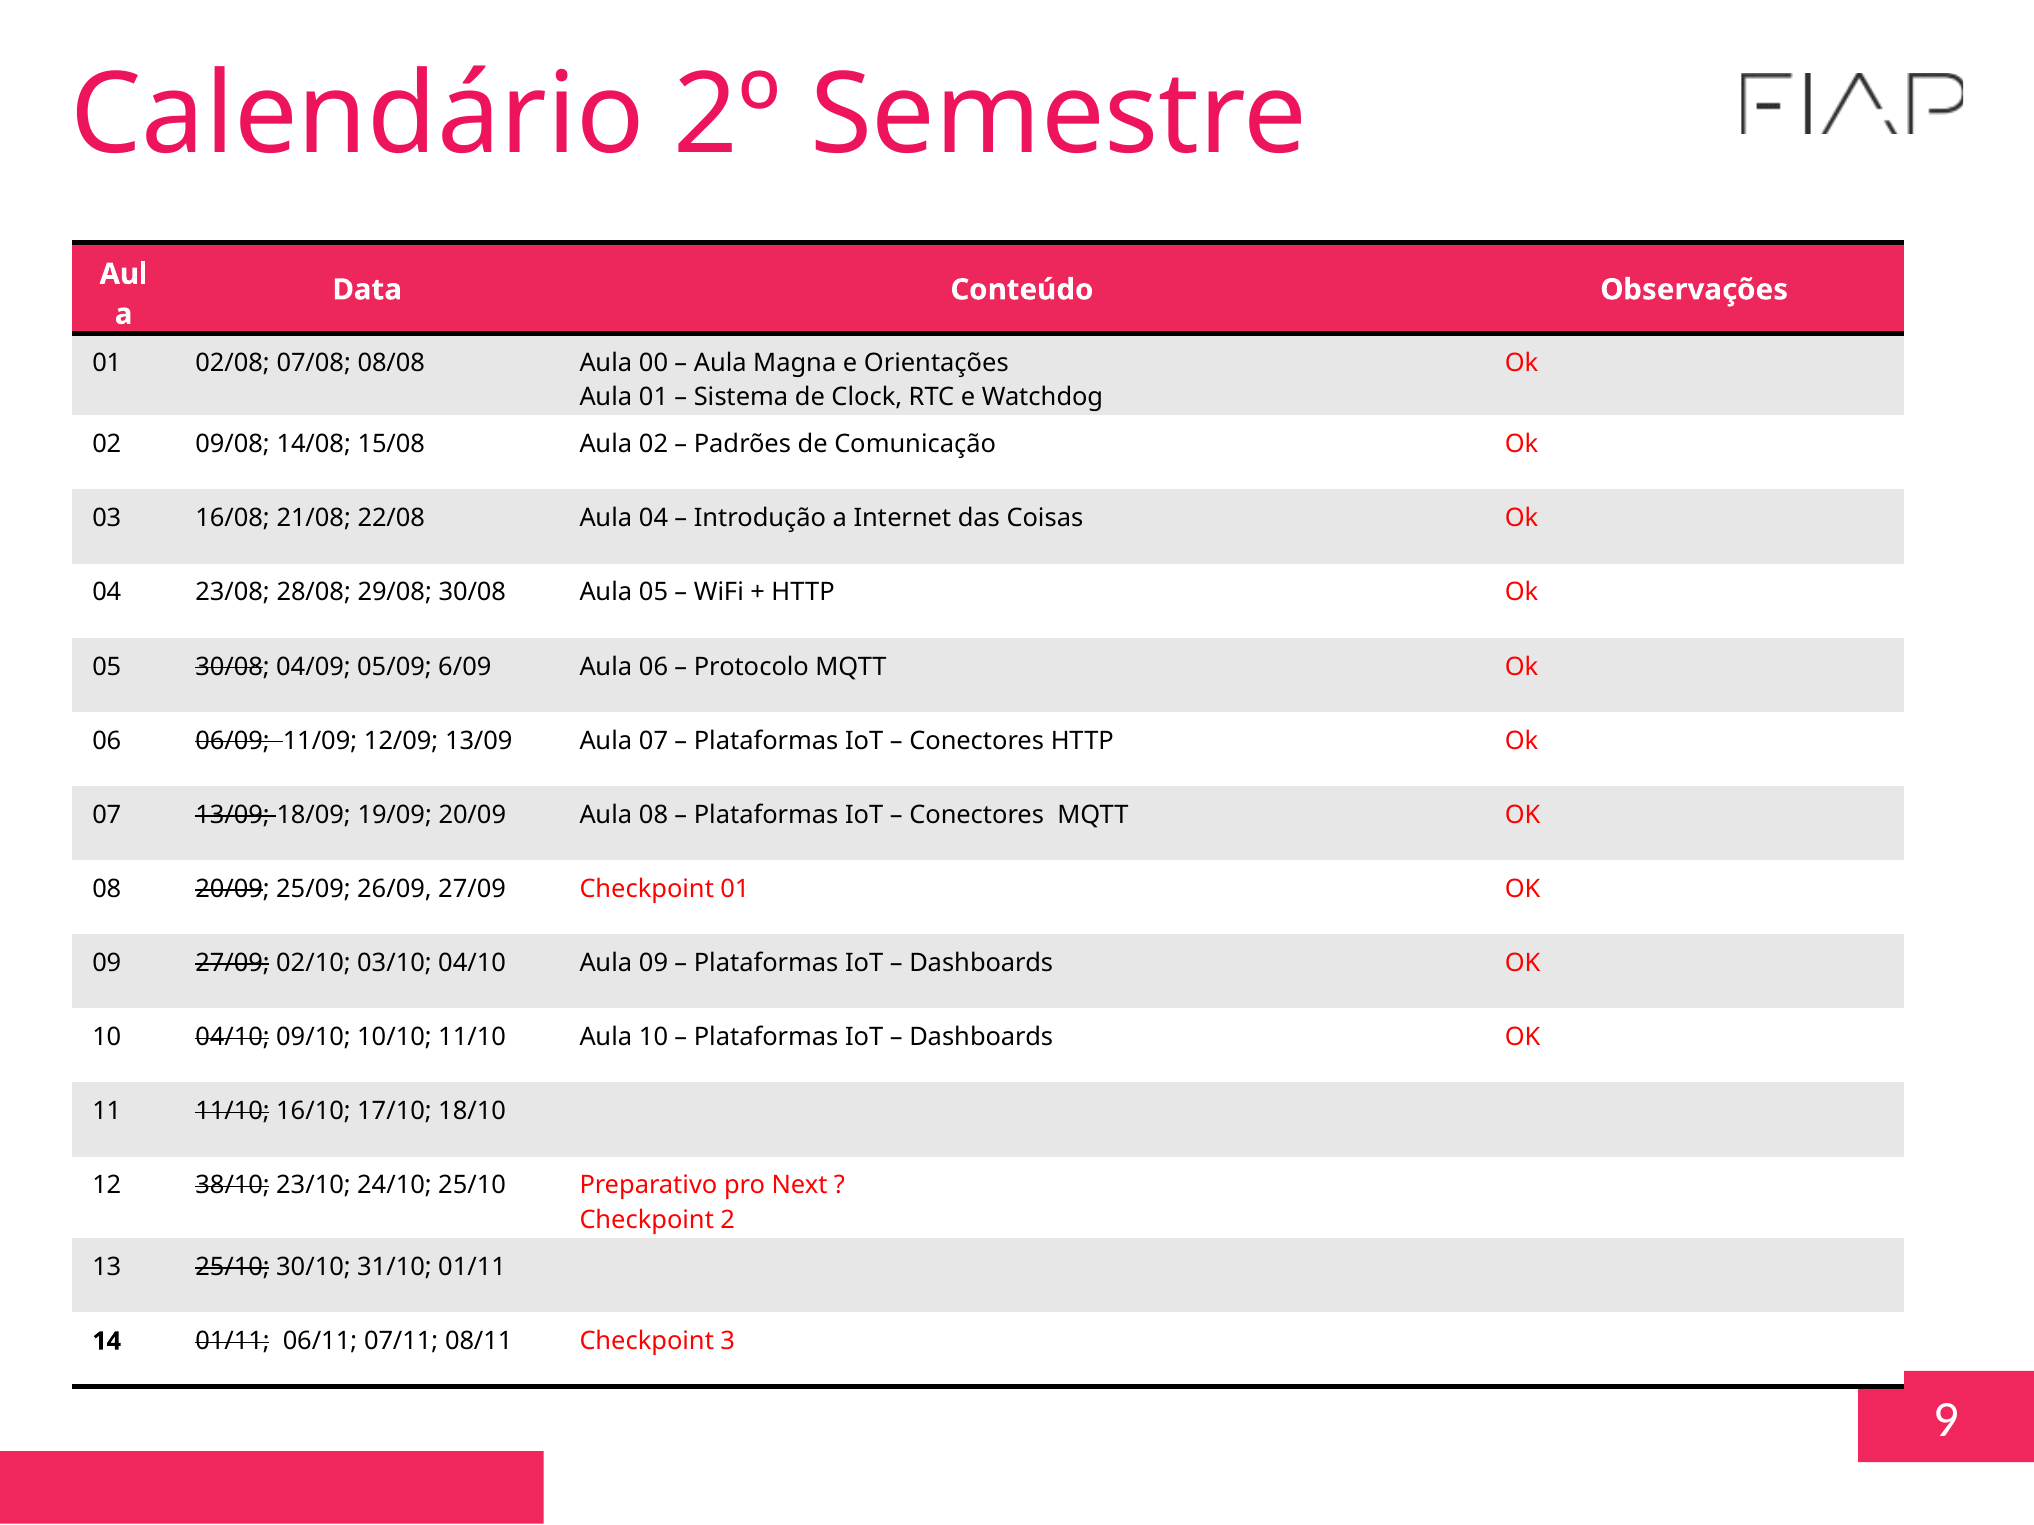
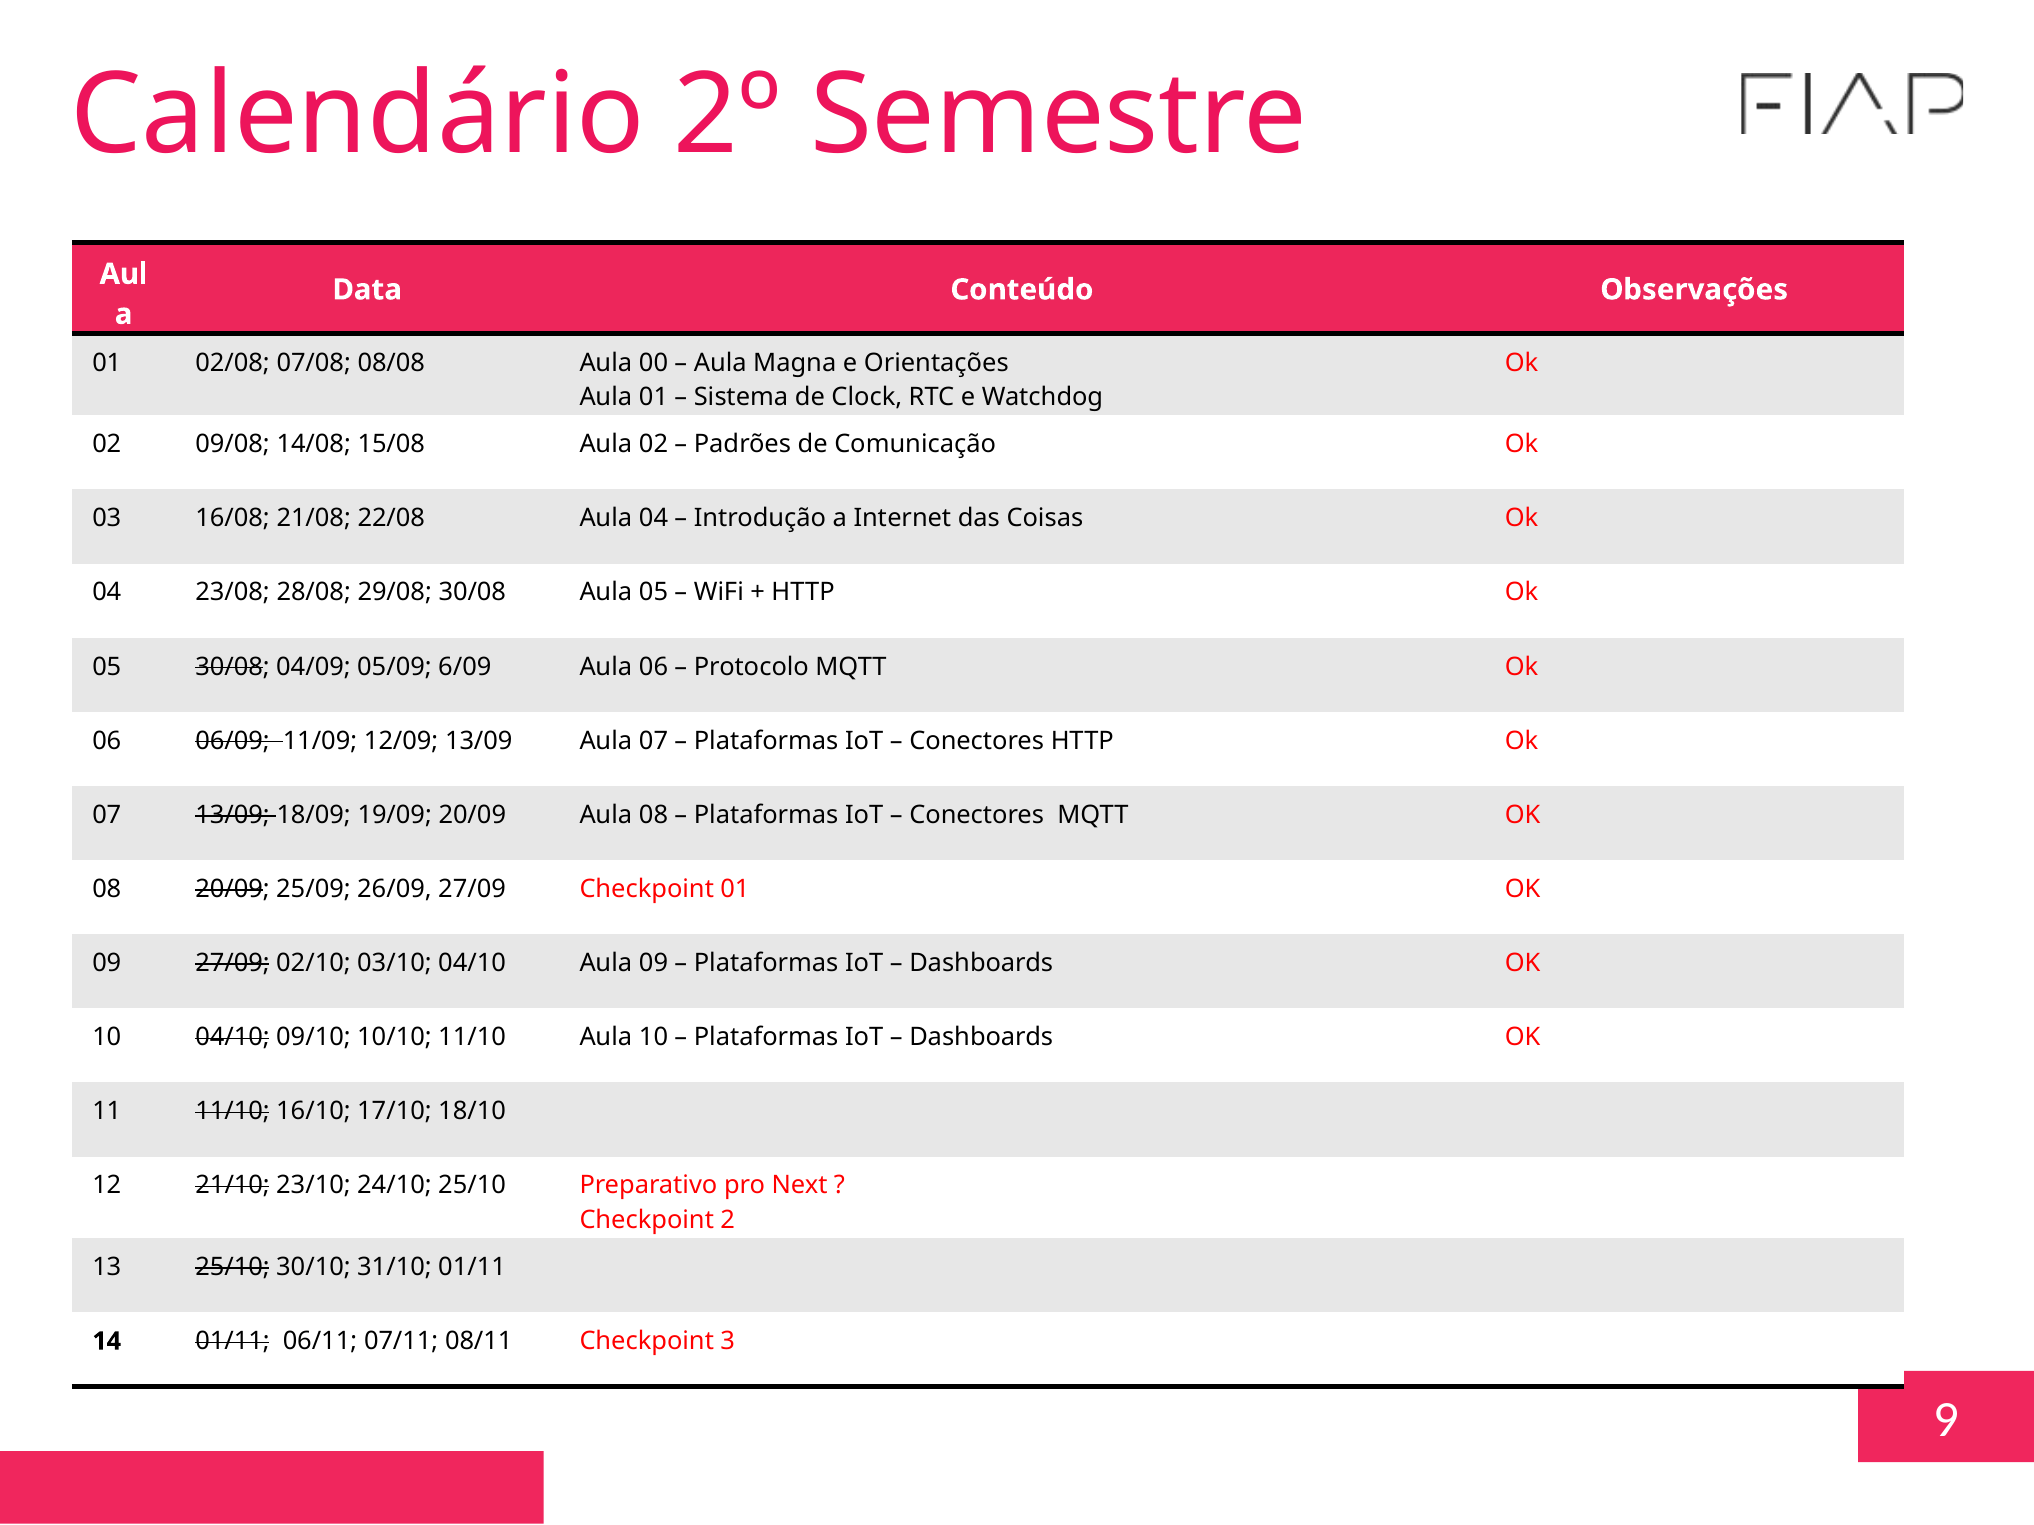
38/10: 38/10 -> 21/10
